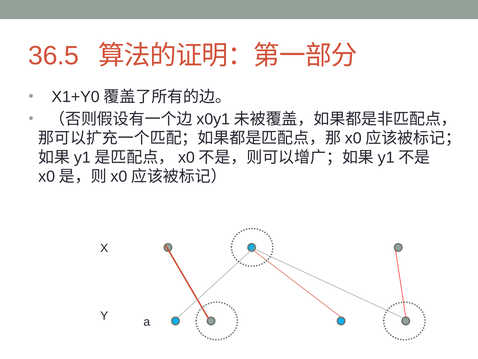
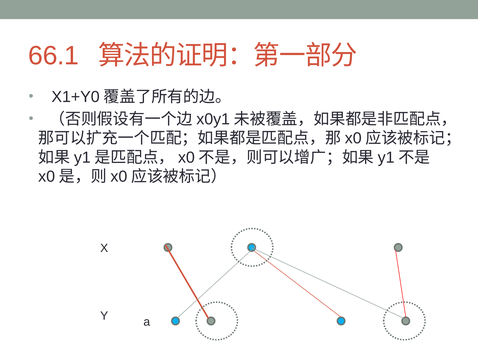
36.5: 36.5 -> 66.1
